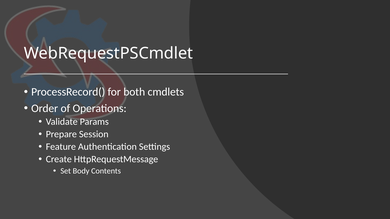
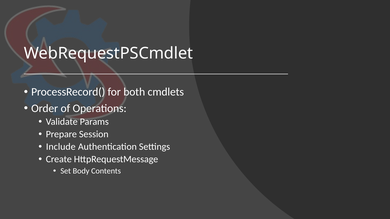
Feature: Feature -> Include
